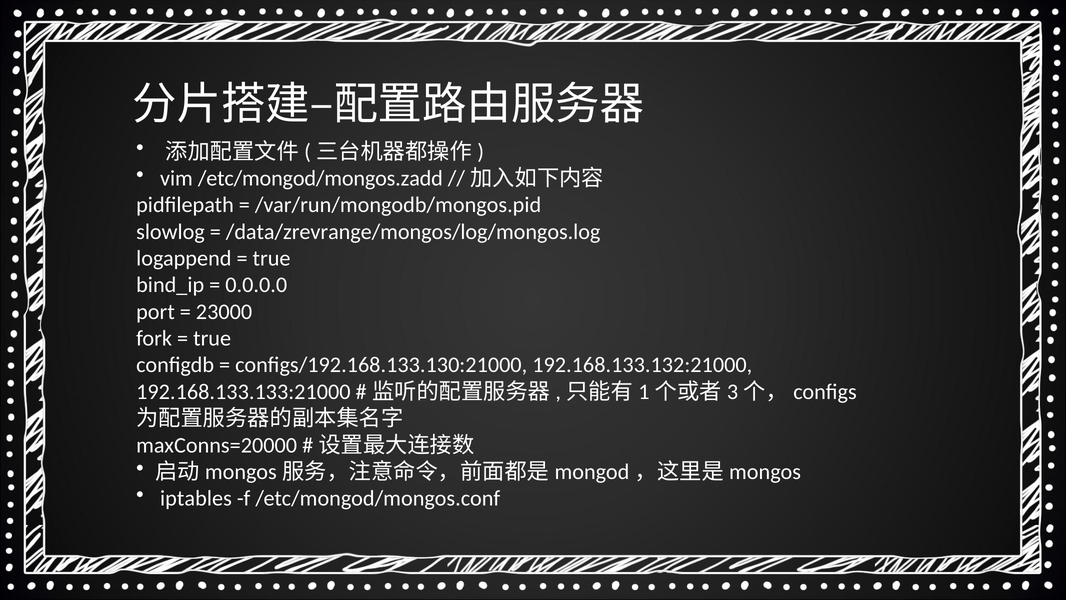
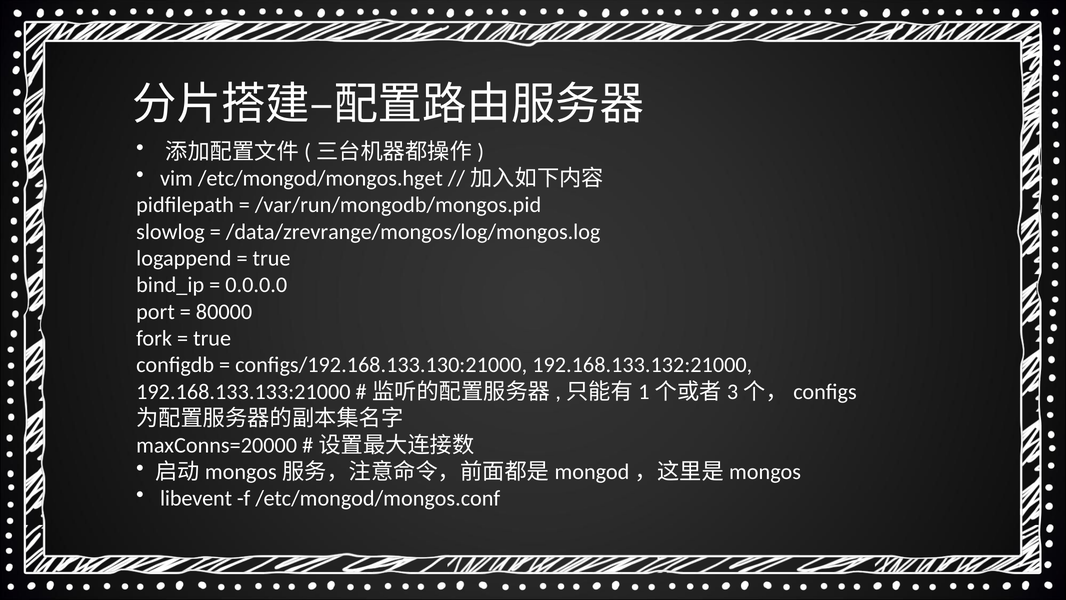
/etc/mongod/mongos.zadd: /etc/mongod/mongos.zadd -> /etc/mongod/mongos.hget
23000: 23000 -> 80000
iptables: iptables -> libevent
